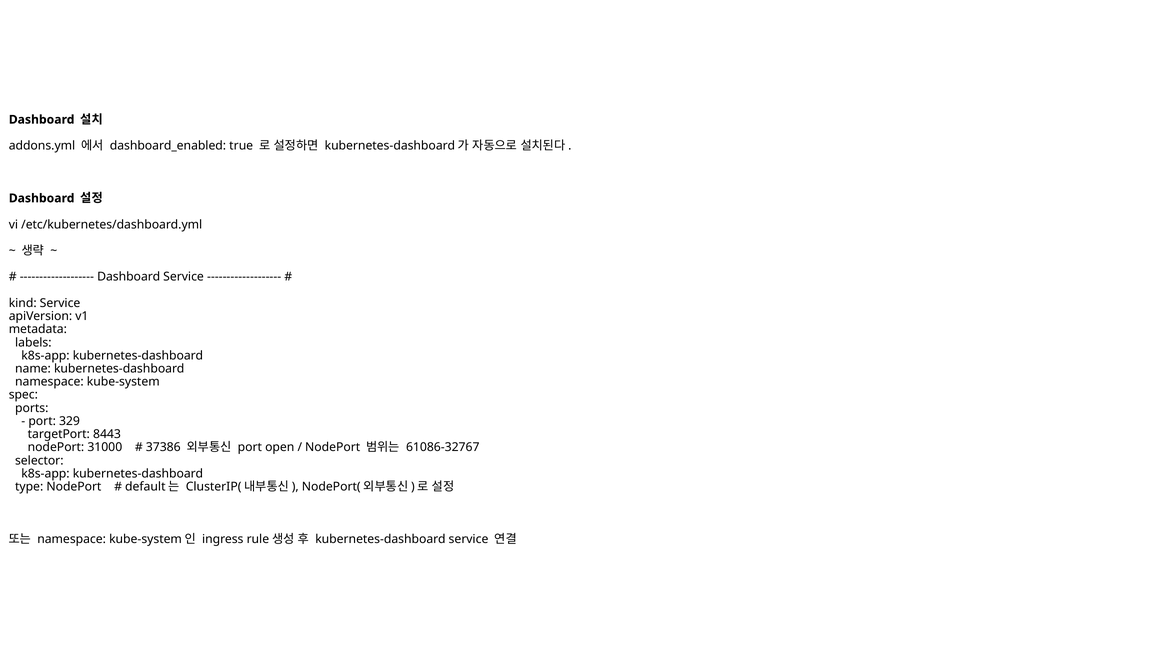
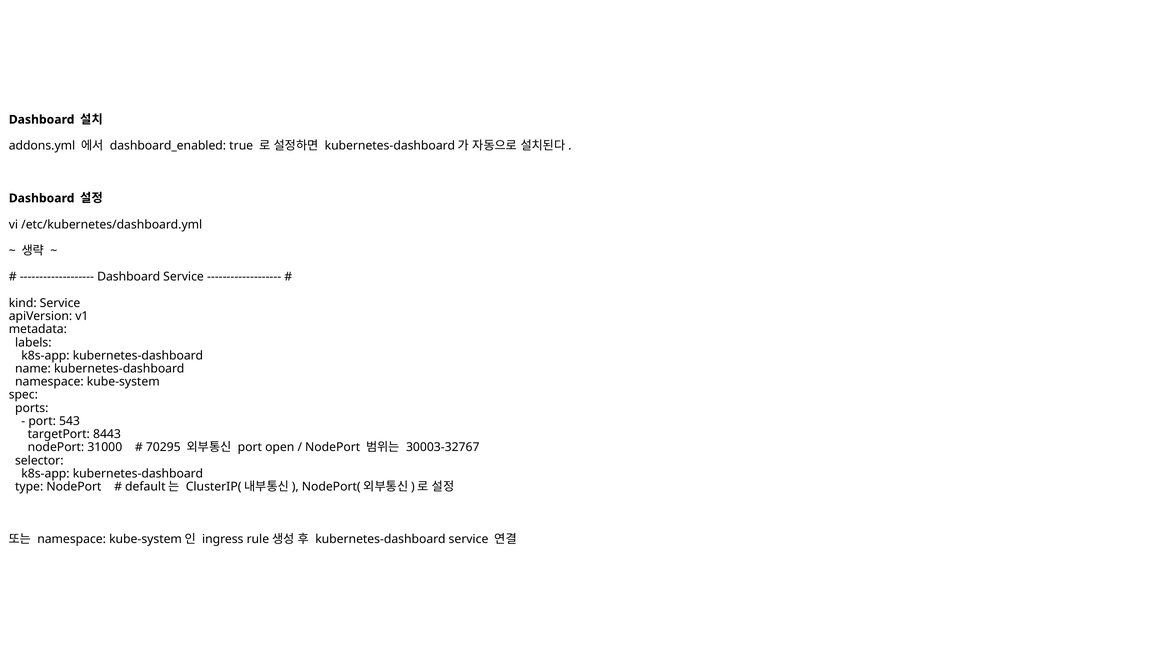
329: 329 -> 543
37386: 37386 -> 70295
61086-32767: 61086-32767 -> 30003-32767
